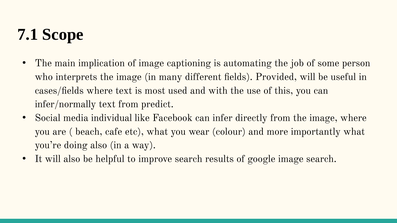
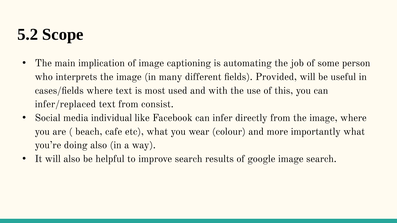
7.1: 7.1 -> 5.2
infer/normally: infer/normally -> infer/replaced
predict: predict -> consist
